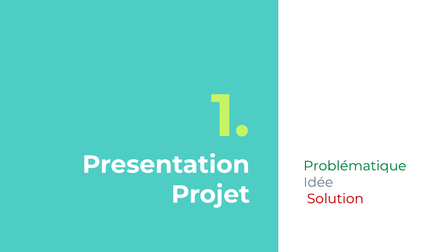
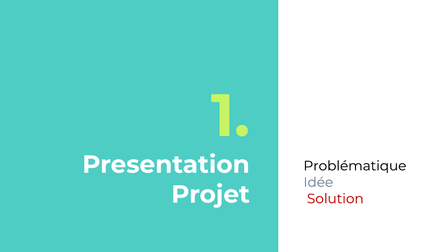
Problématique colour: green -> black
